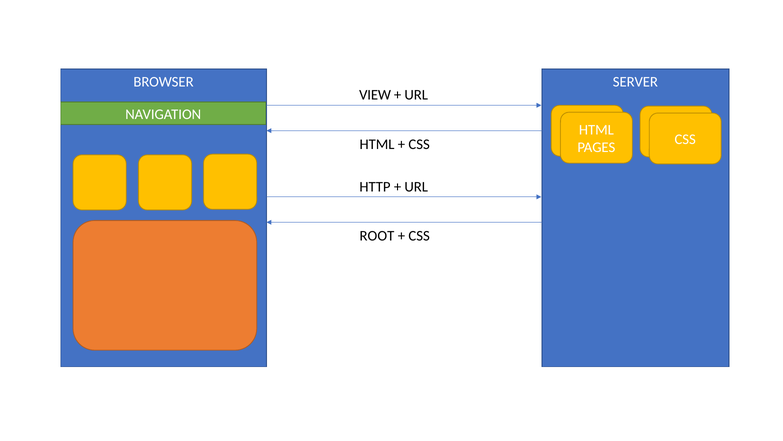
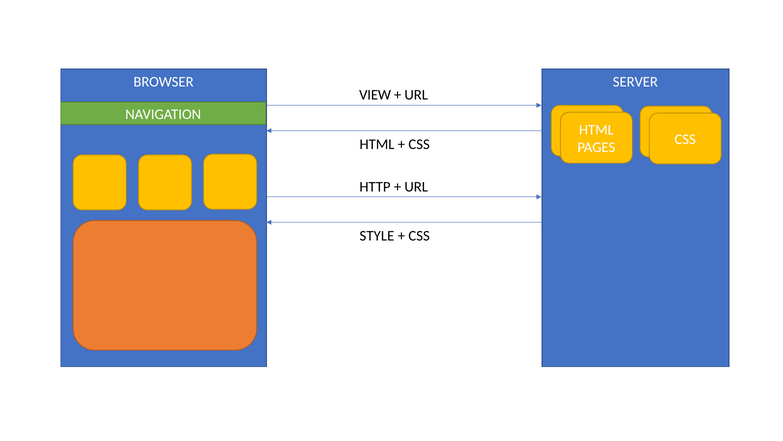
ROOT: ROOT -> STYLE
